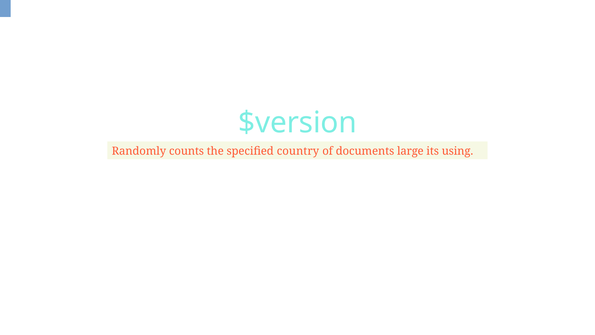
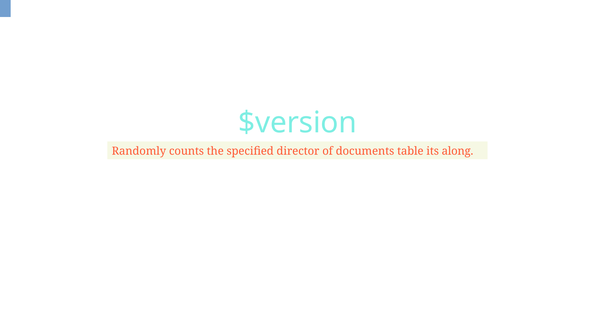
country: country -> director
large: large -> table
using: using -> along
